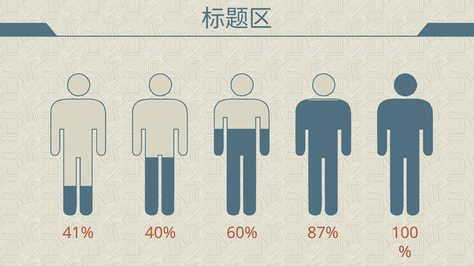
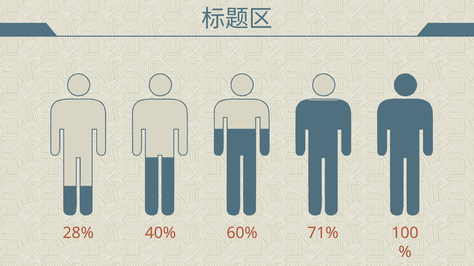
41%: 41% -> 28%
87%: 87% -> 71%
